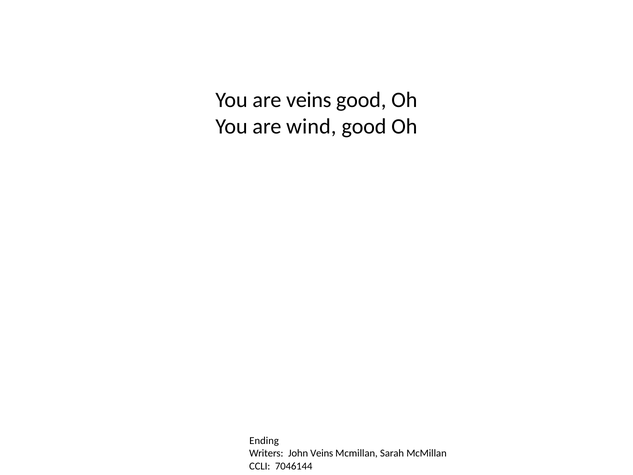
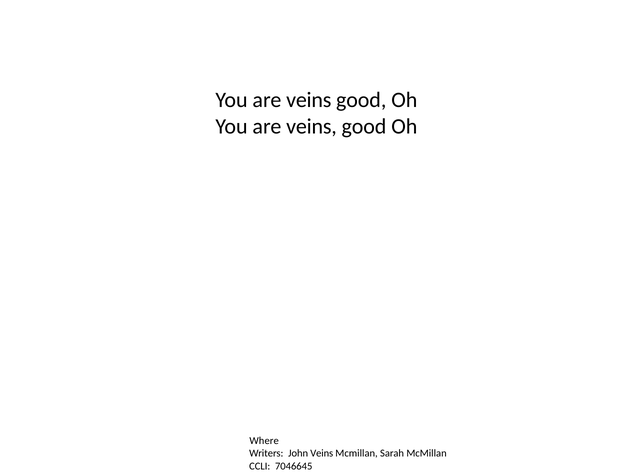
wind at (311, 126): wind -> veins
Ending: Ending -> Where
7046144: 7046144 -> 7046645
